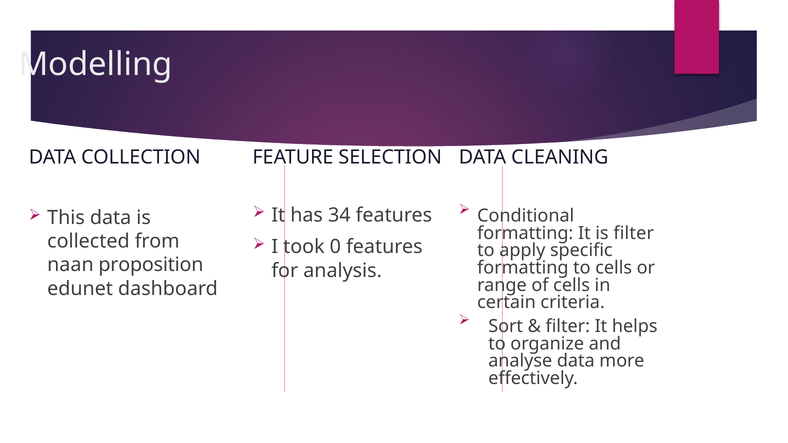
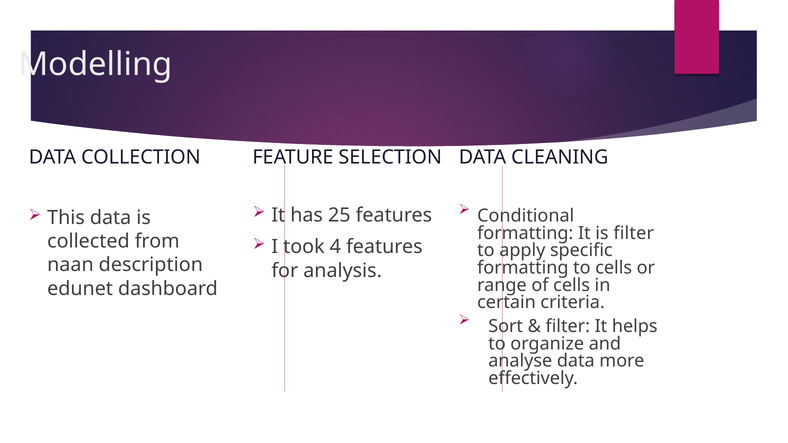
34: 34 -> 25
0: 0 -> 4
proposition: proposition -> description
